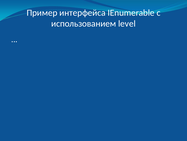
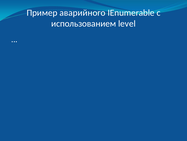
интерфейса: интерфейса -> аварийного
